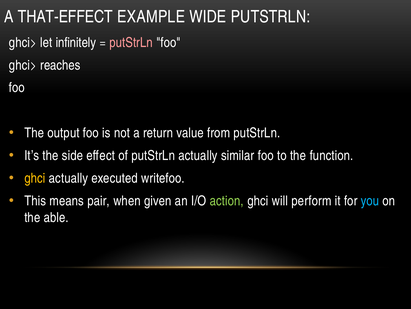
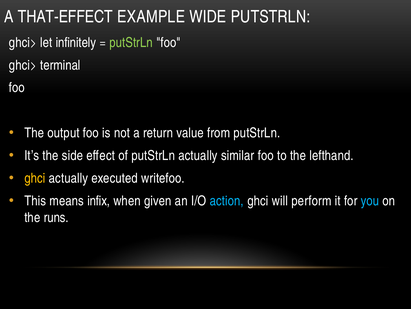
putStrLn at (131, 42) colour: pink -> light green
reaches: reaches -> terminal
function: function -> lefthand
pair: pair -> infix
action colour: light green -> light blue
able: able -> runs
